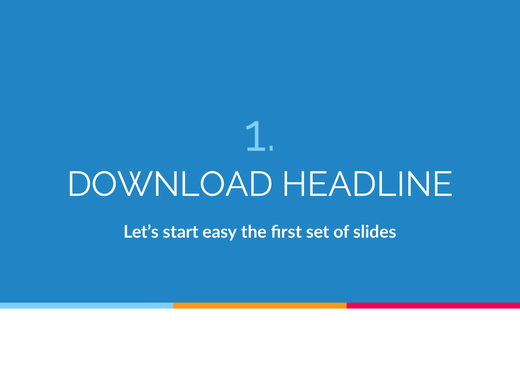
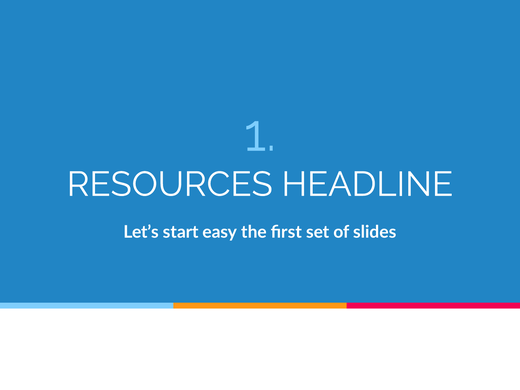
DOWNLOAD: DOWNLOAD -> RESOURCES
